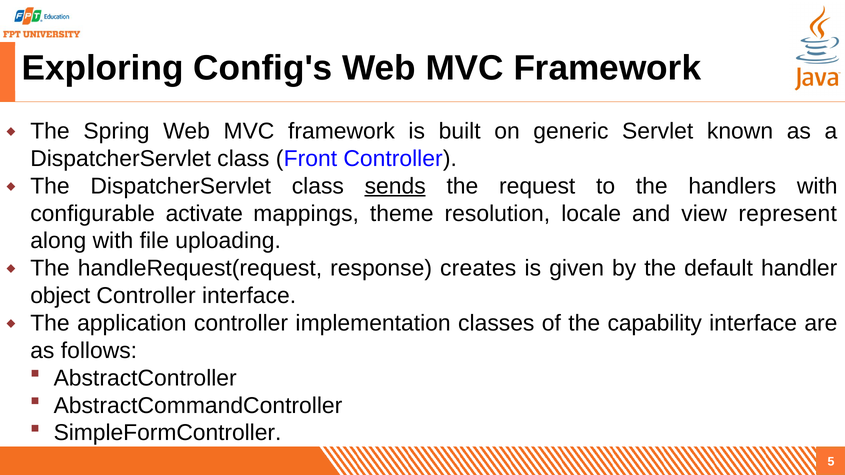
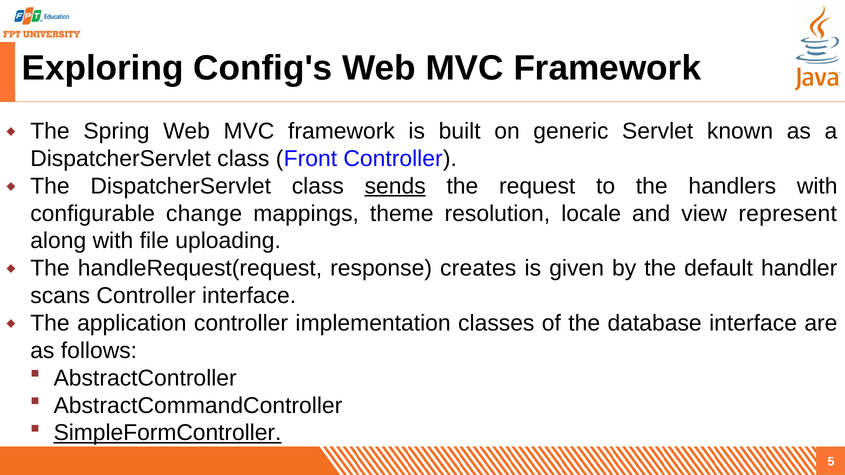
activate: activate -> change
object: object -> scans
capability: capability -> database
SimpleFormController underline: none -> present
